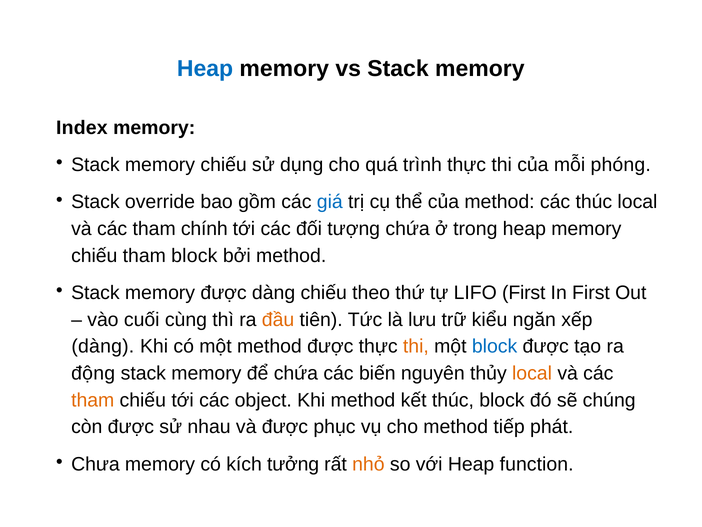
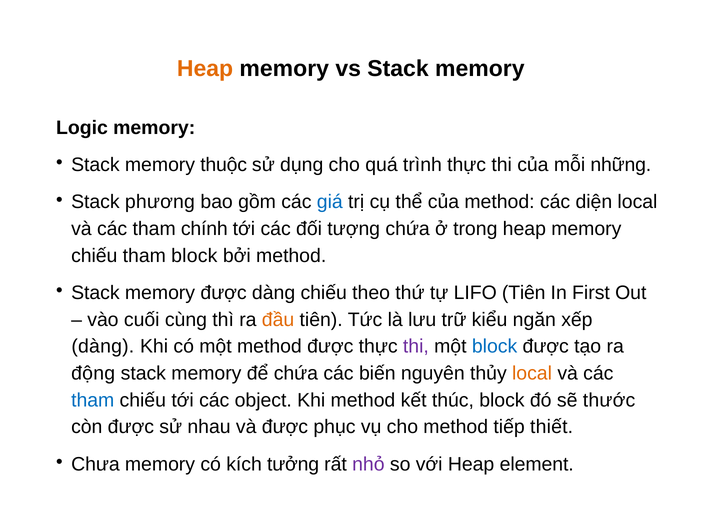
Heap at (205, 69) colour: blue -> orange
Index: Index -> Logic
Stack memory chiếu: chiếu -> thuộc
phóng: phóng -> những
override: override -> phương
các thúc: thúc -> diện
LIFO First: First -> Tiên
thi at (416, 346) colour: orange -> purple
tham at (93, 400) colour: orange -> blue
chúng: chúng -> thước
phát: phát -> thiết
nhỏ colour: orange -> purple
function: function -> element
